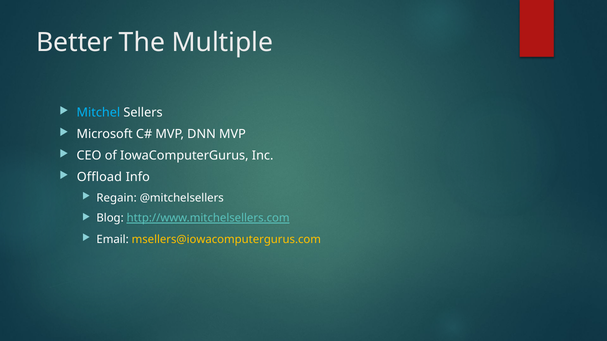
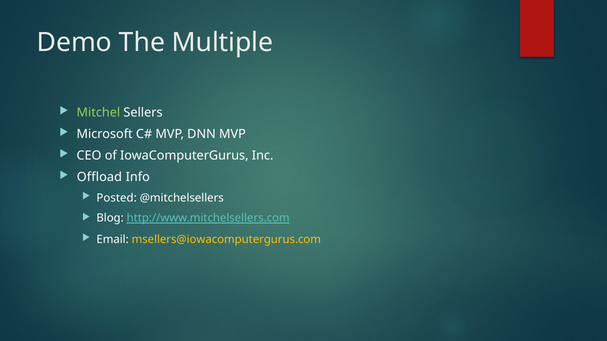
Better: Better -> Demo
Mitchel colour: light blue -> light green
Regain: Regain -> Posted
